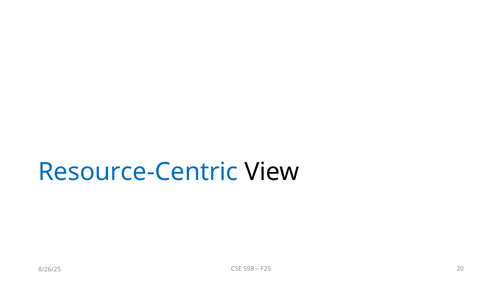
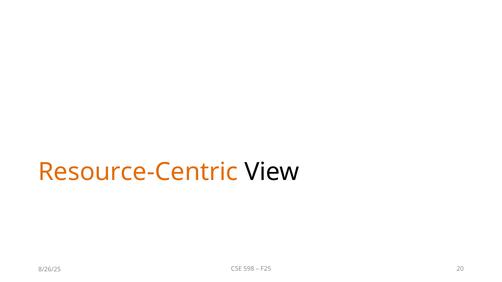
Resource-Centric colour: blue -> orange
